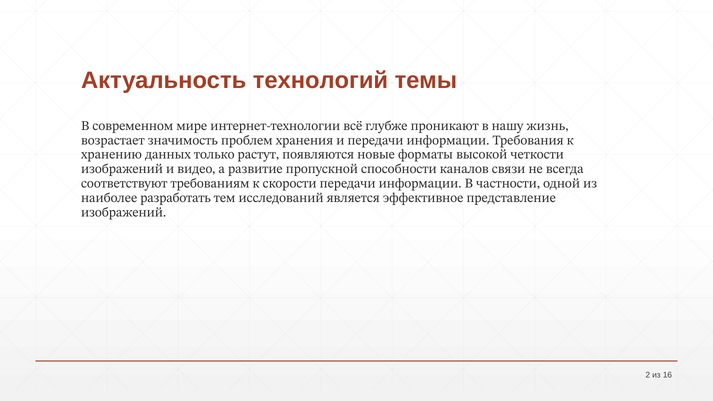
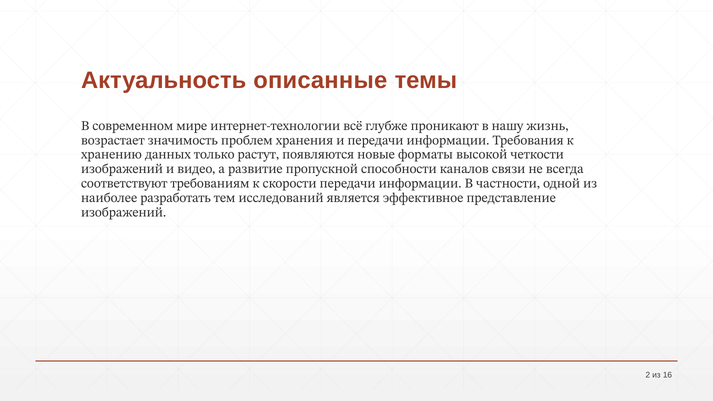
технологий: технологий -> описанные
